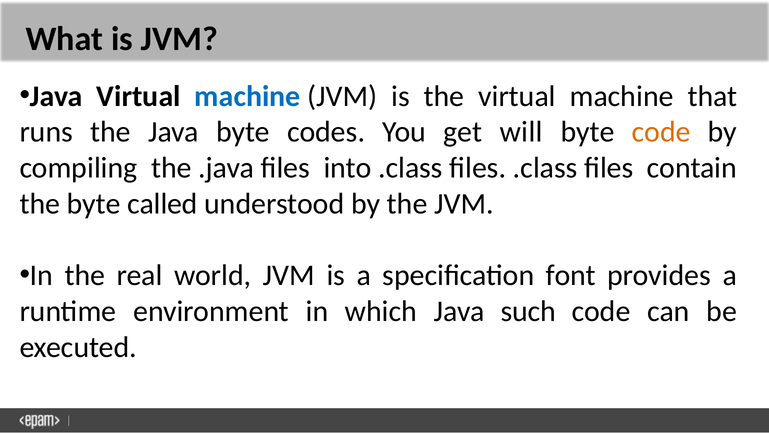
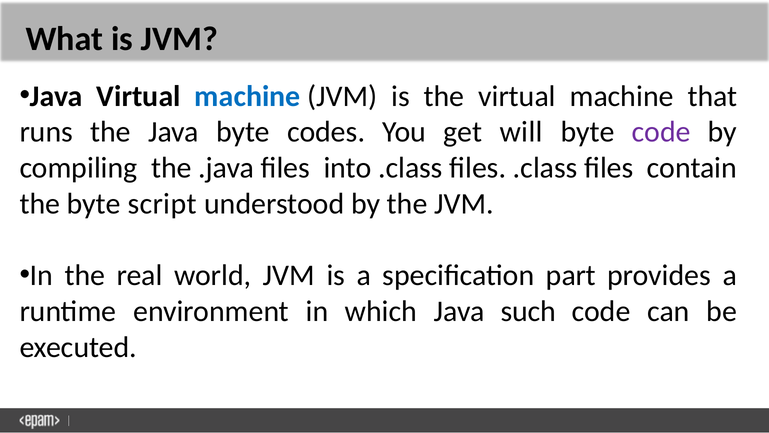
code at (661, 132) colour: orange -> purple
called: called -> script
font: font -> part
